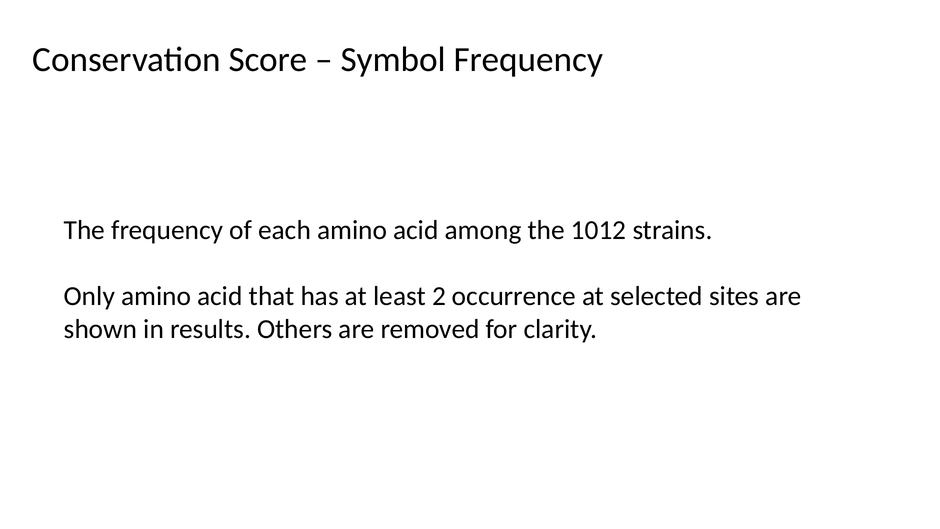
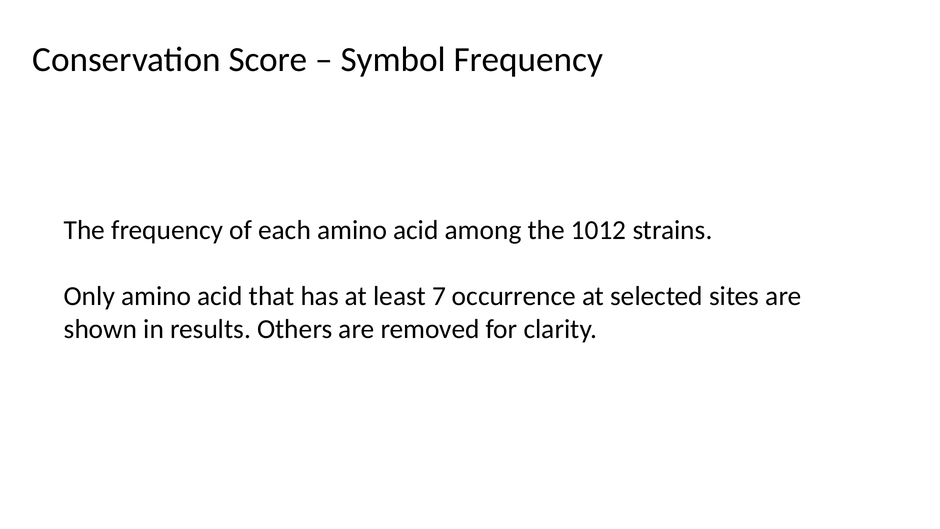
2: 2 -> 7
